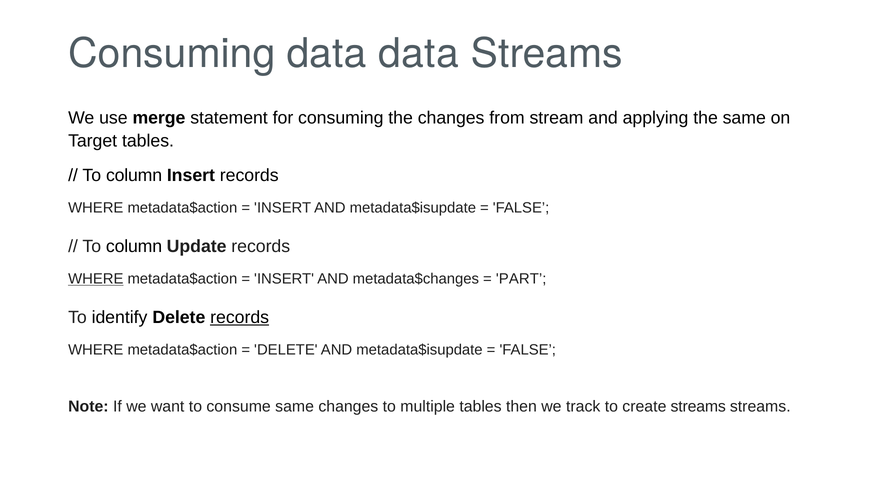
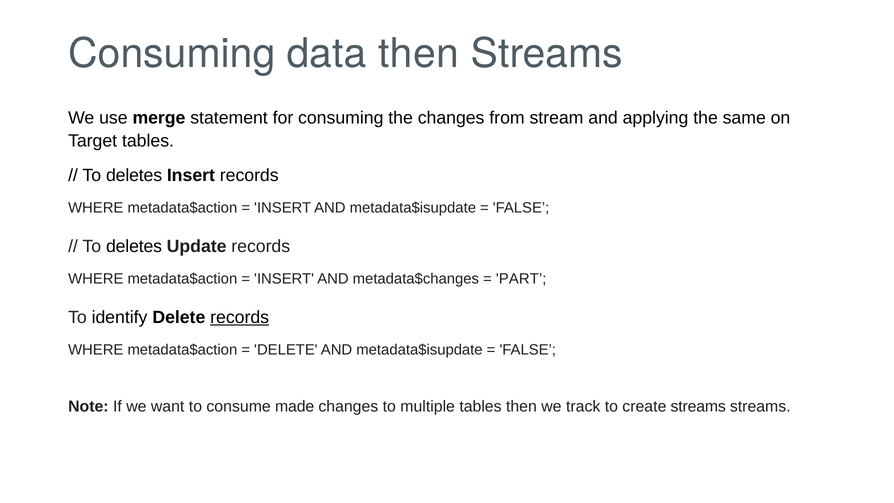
data data: data -> then
column at (134, 176): column -> deletes
column at (134, 246): column -> deletes
WHERE at (96, 279) underline: present -> none
consume same: same -> made
